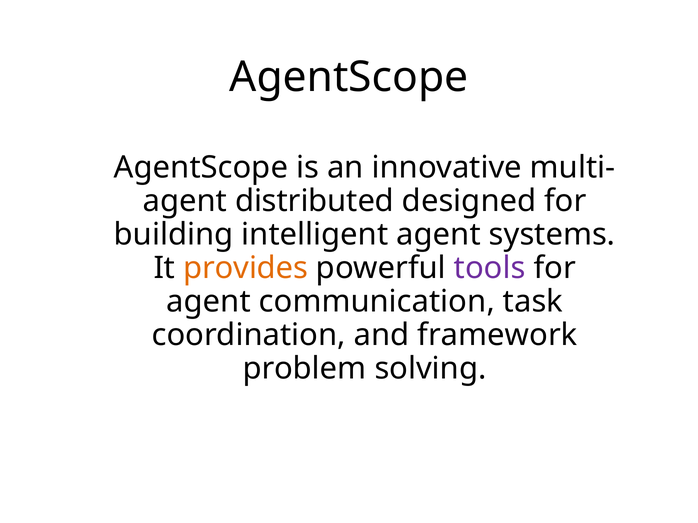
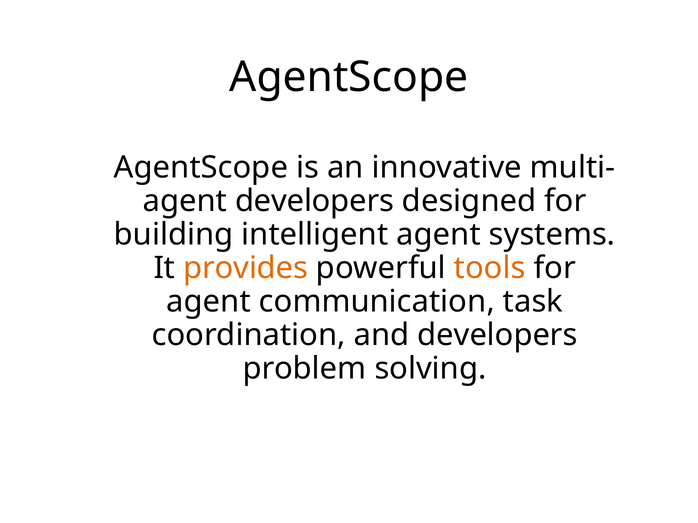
agent distributed: distributed -> developers
tools colour: purple -> orange
and framework: framework -> developers
